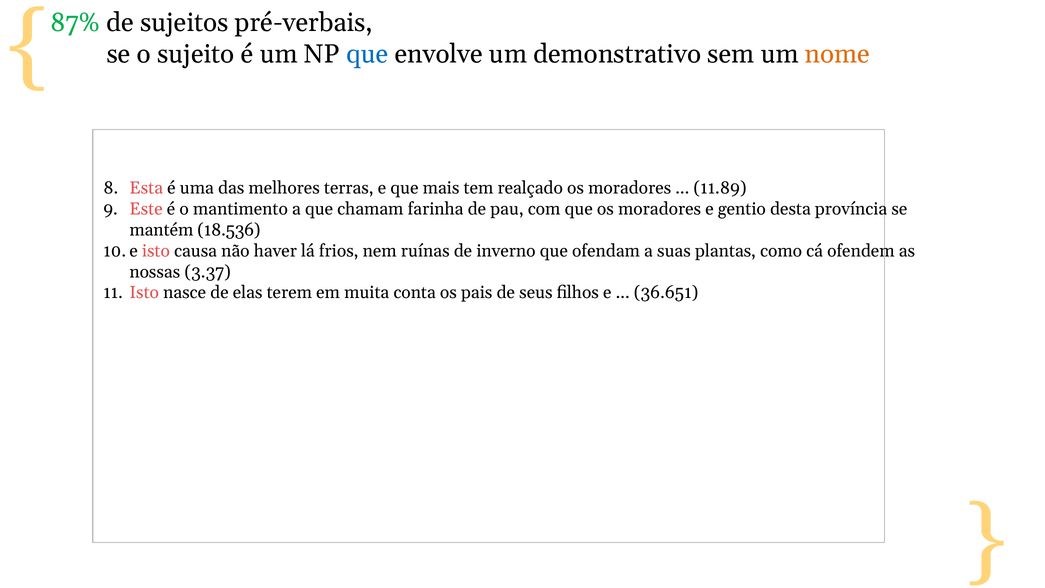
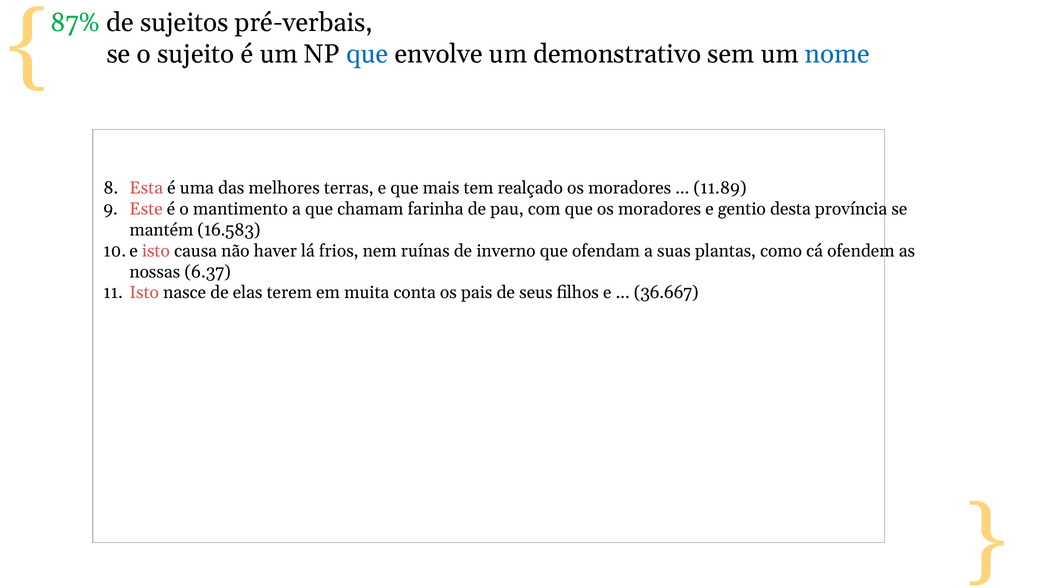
nome colour: orange -> blue
18.536: 18.536 -> 16.583
3.37: 3.37 -> 6.37
36.651: 36.651 -> 36.667
